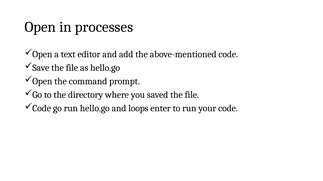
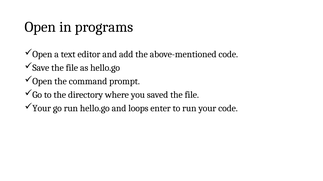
processes: processes -> programs
Code at (42, 109): Code -> Your
